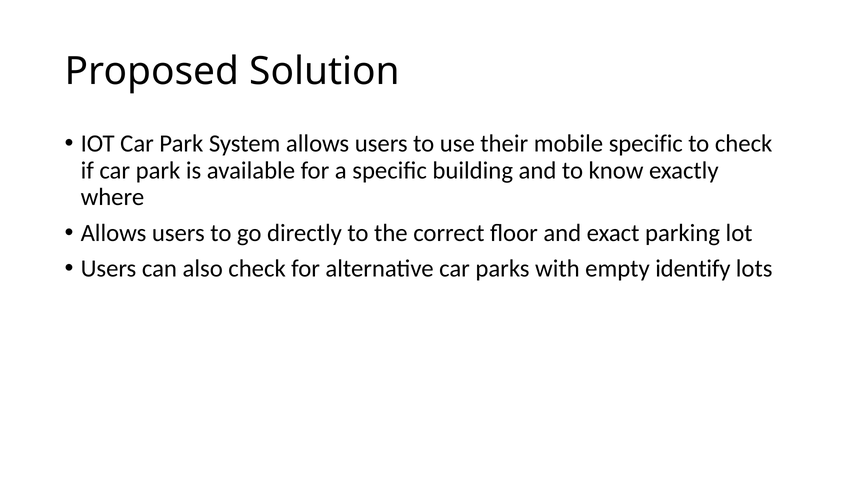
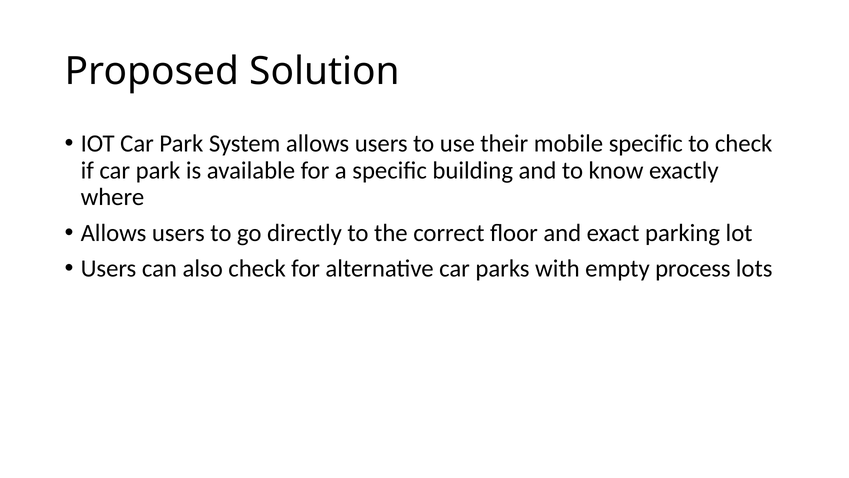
identify: identify -> process
